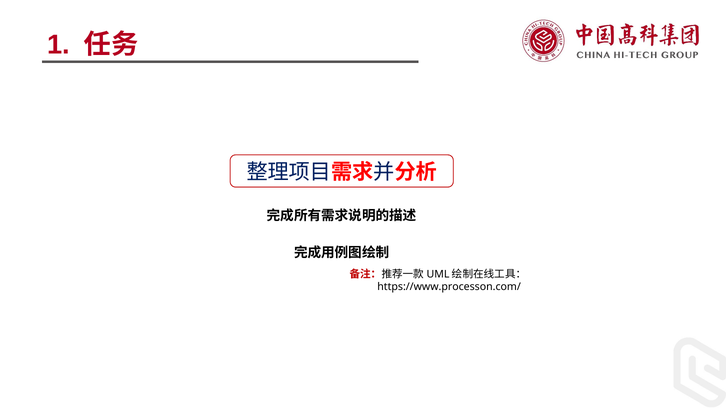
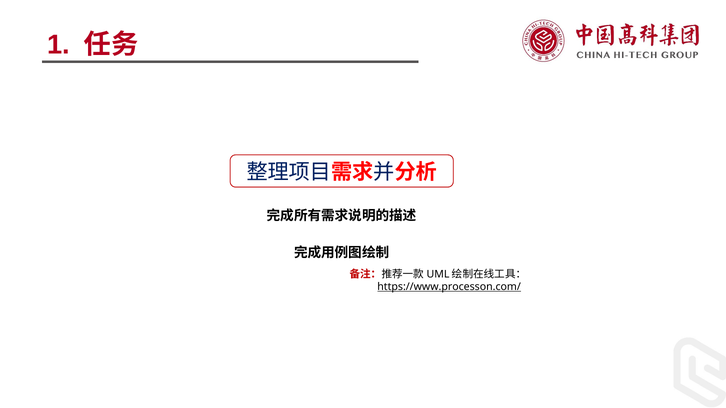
https://www.processon.com/ underline: none -> present
